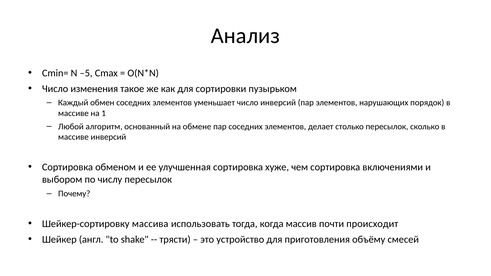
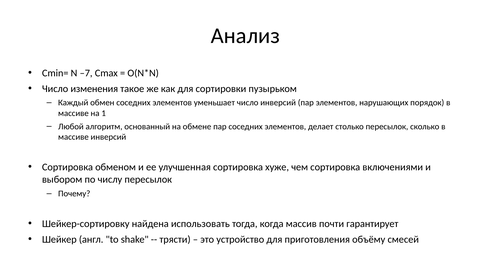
–5: –5 -> –7
массива: массива -> найдена
происходит: происходит -> гарантирует
